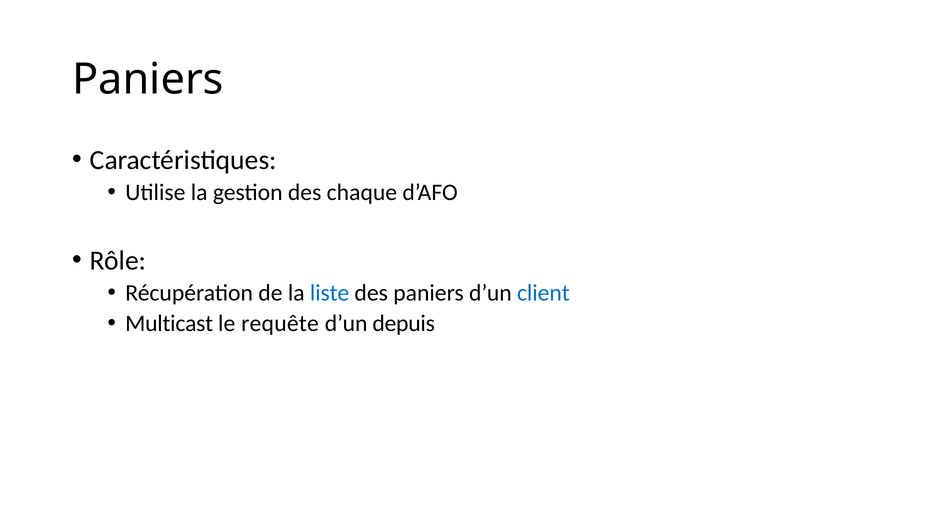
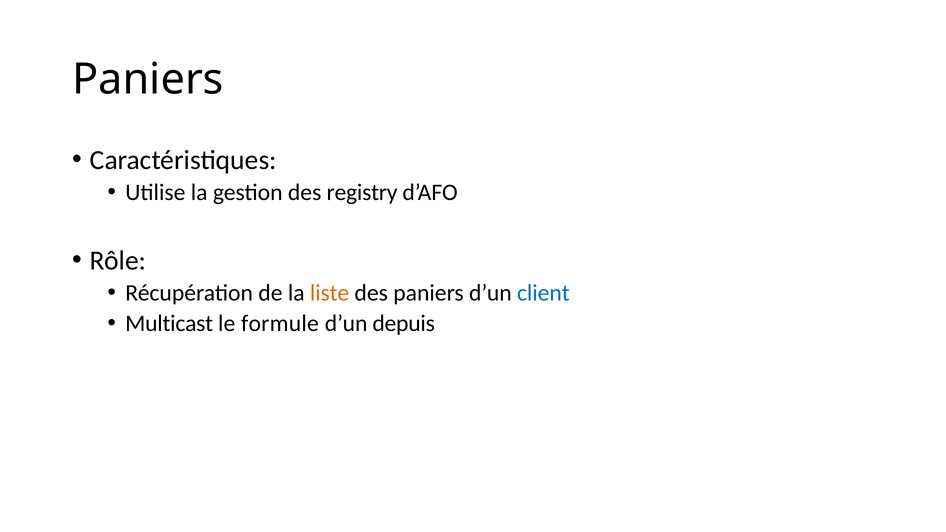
chaque: chaque -> registry
liste colour: blue -> orange
requête: requête -> formule
